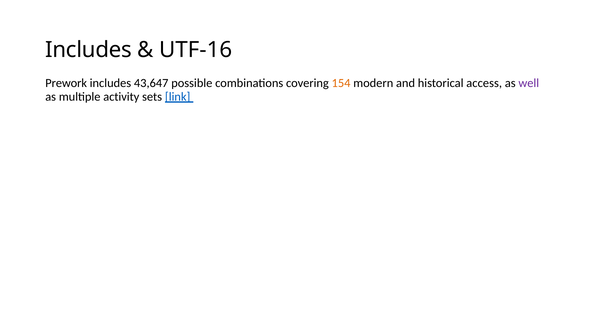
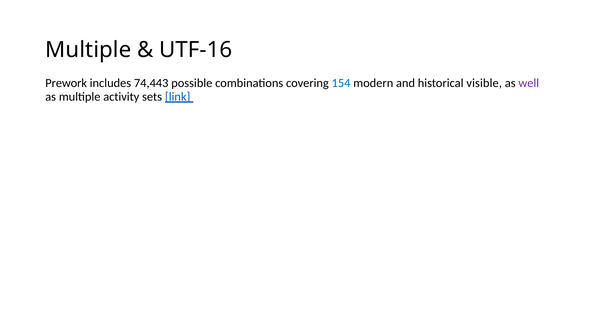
Includes at (88, 50): Includes -> Multiple
43,647: 43,647 -> 74,443
154 colour: orange -> blue
access: access -> visible
